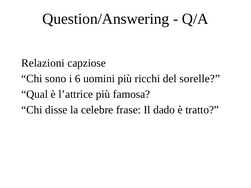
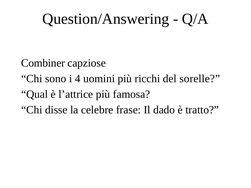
Relazioni: Relazioni -> Combiner
6: 6 -> 4
